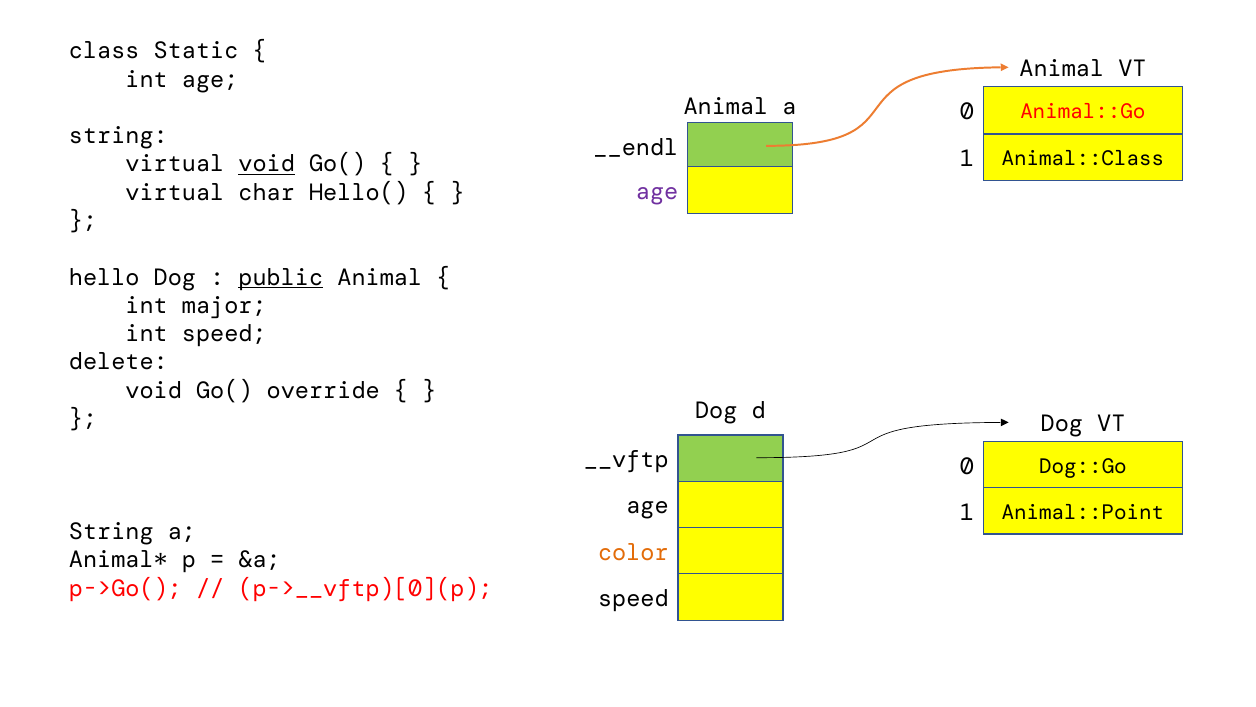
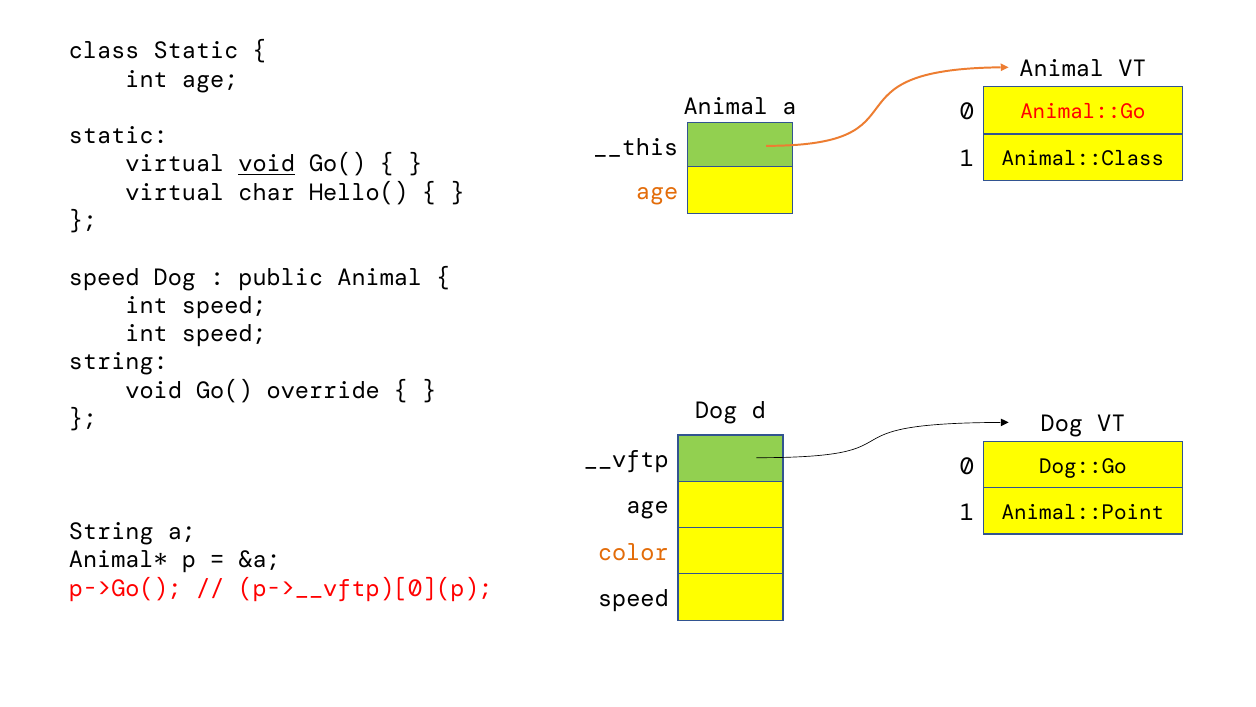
string at (118, 136): string -> static
__endl: __endl -> __this
age at (657, 191) colour: purple -> orange
hello at (104, 277): hello -> speed
public underline: present -> none
major at (224, 305): major -> speed
delete at (118, 362): delete -> string
